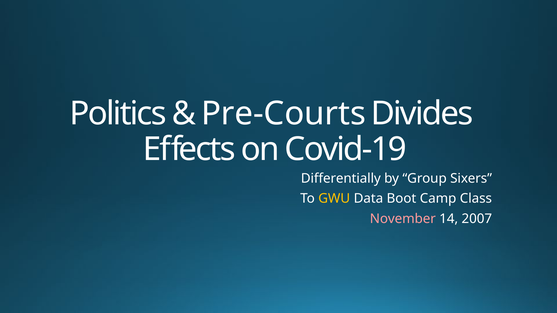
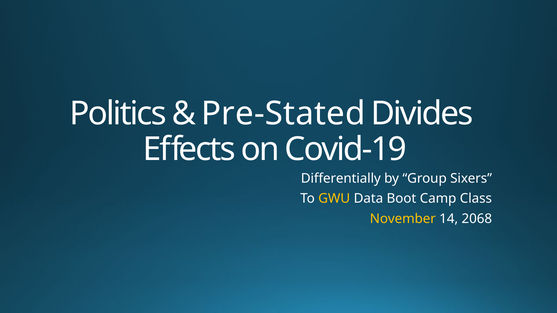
Pre-Courts: Pre-Courts -> Pre-Stated
November colour: pink -> yellow
2007: 2007 -> 2068
